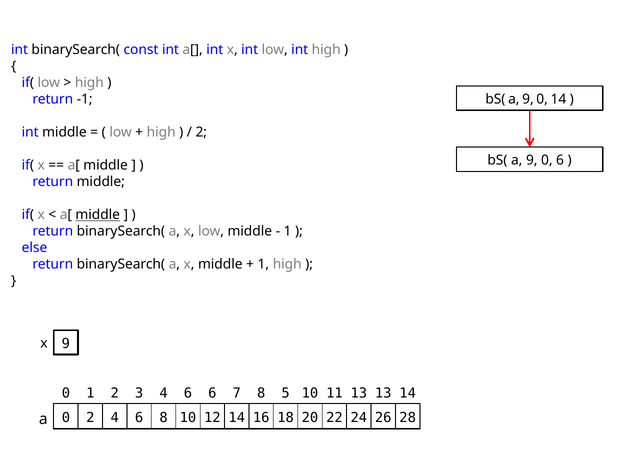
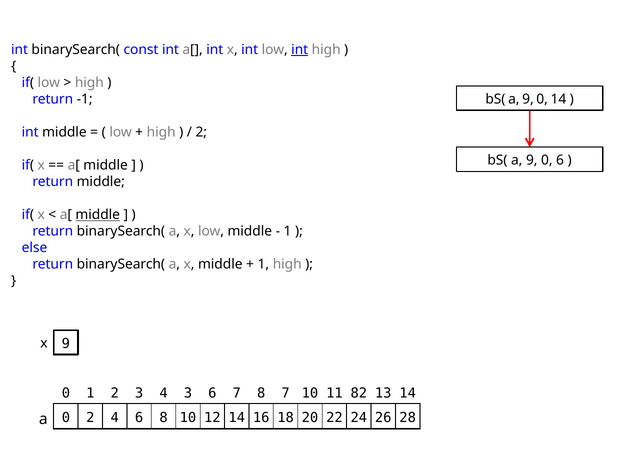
int at (300, 50) underline: none -> present
3 4 6: 6 -> 3
8 5: 5 -> 7
11 13: 13 -> 82
